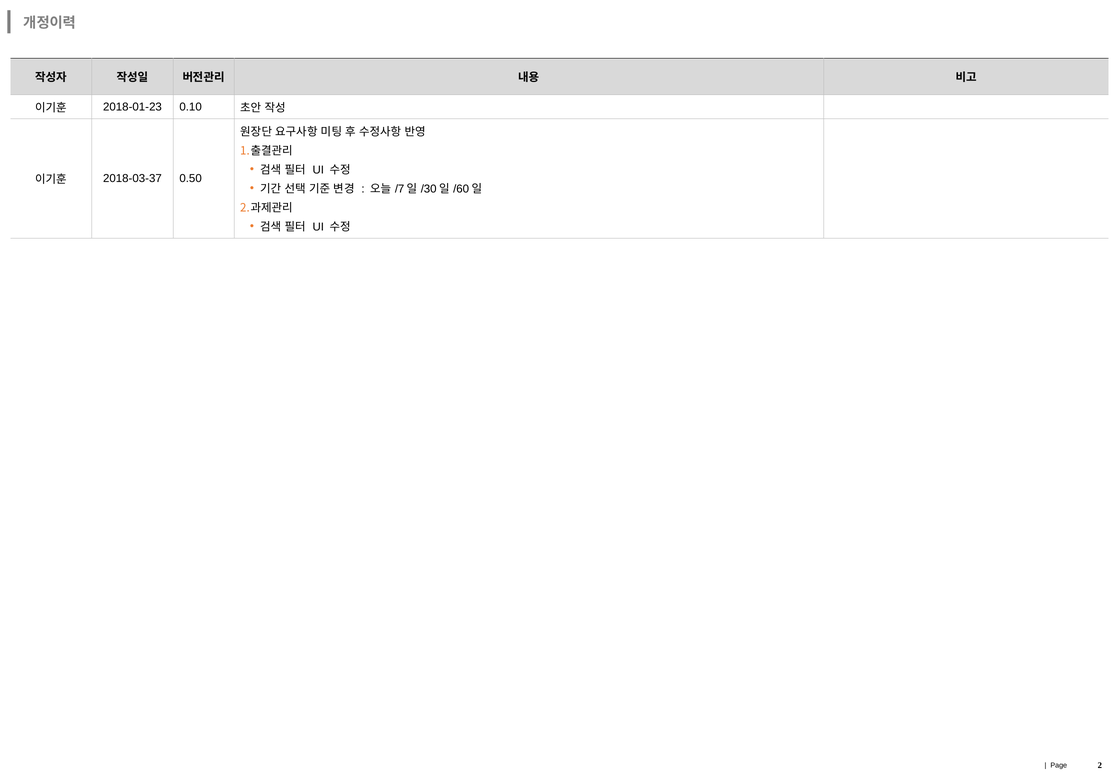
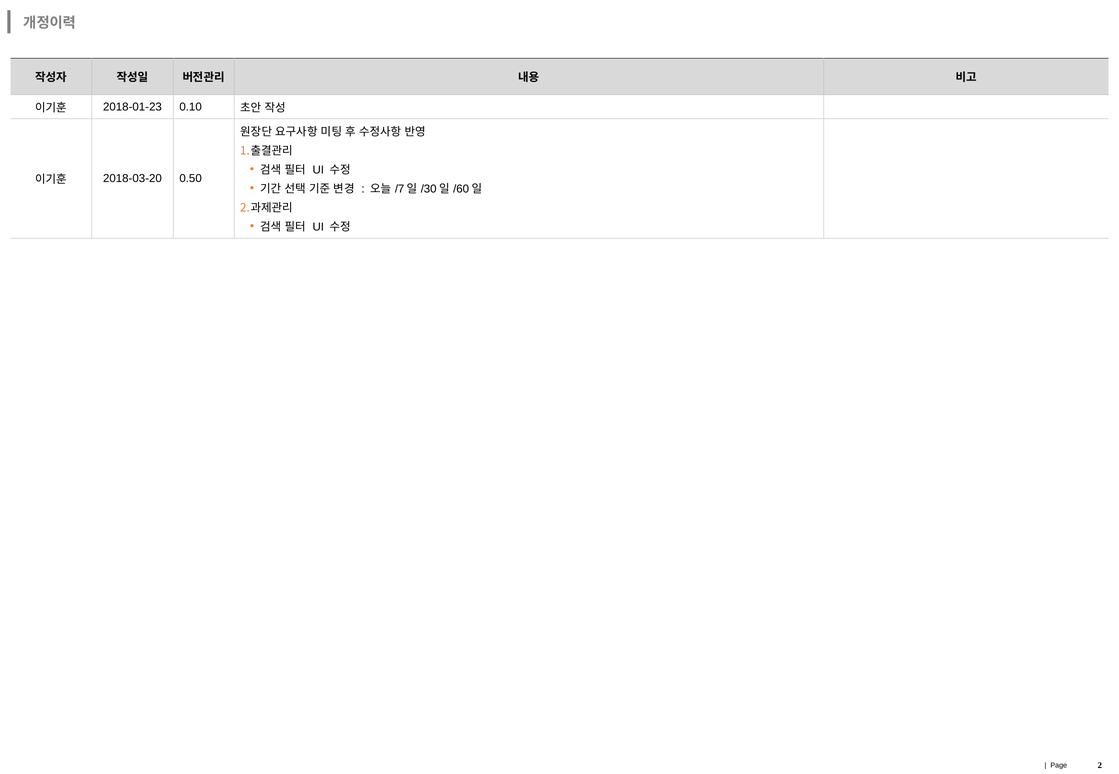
2018-03-37: 2018-03-37 -> 2018-03-20
